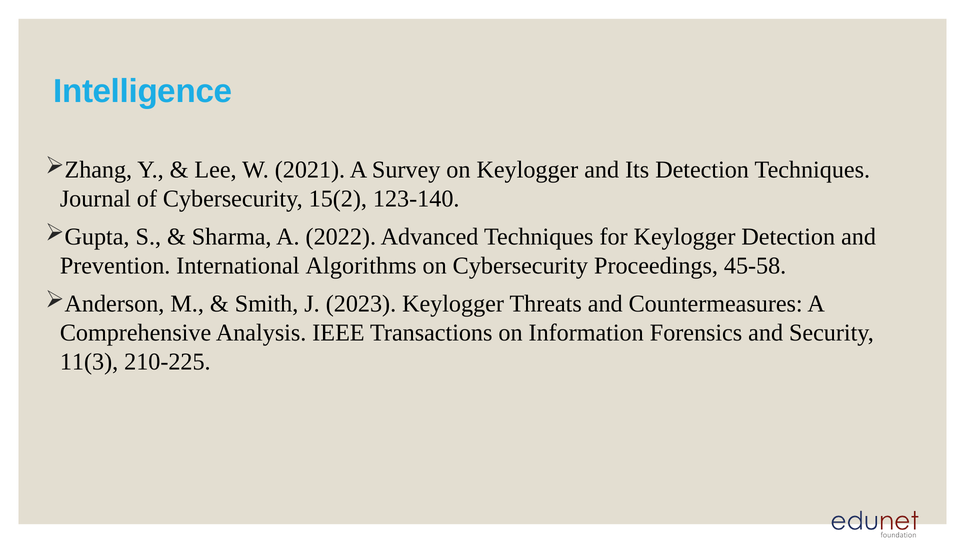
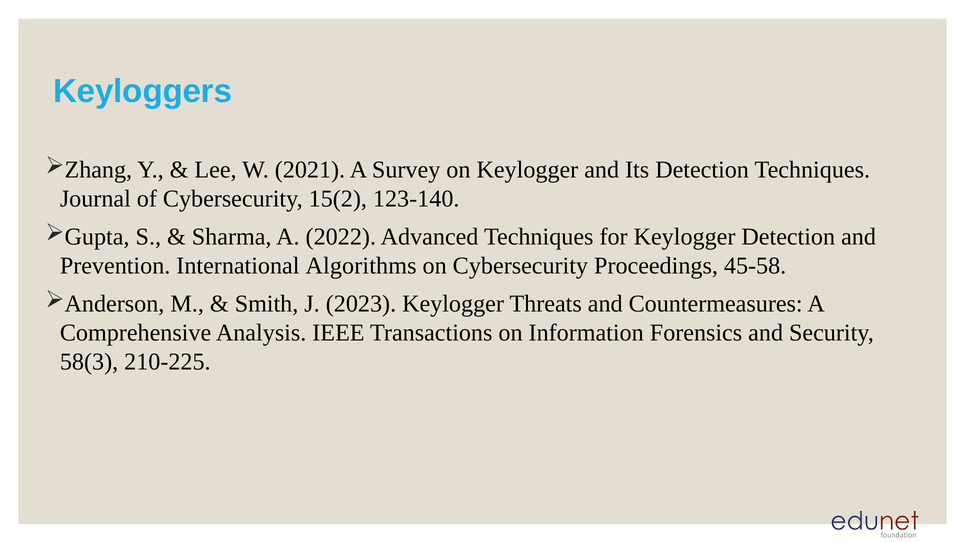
Intelligence: Intelligence -> Keyloggers
11(3: 11(3 -> 58(3
